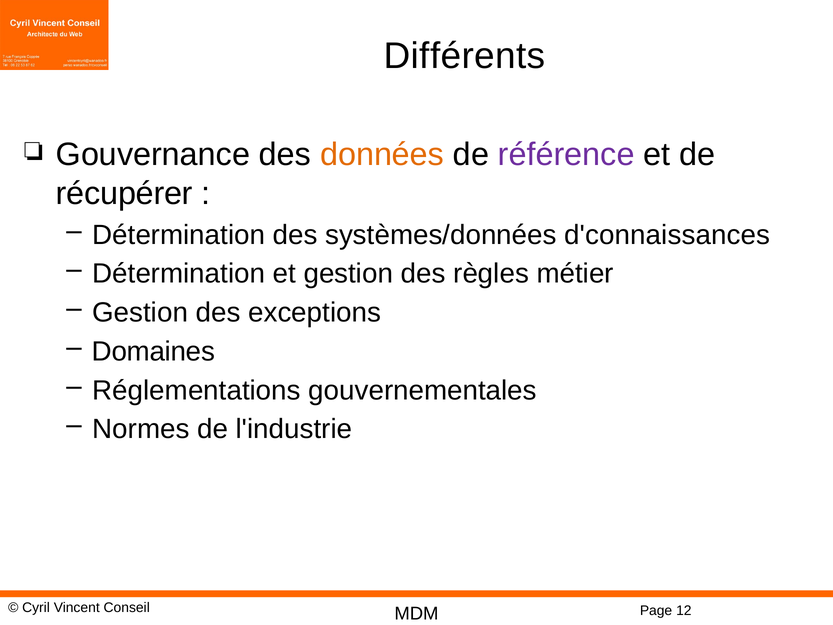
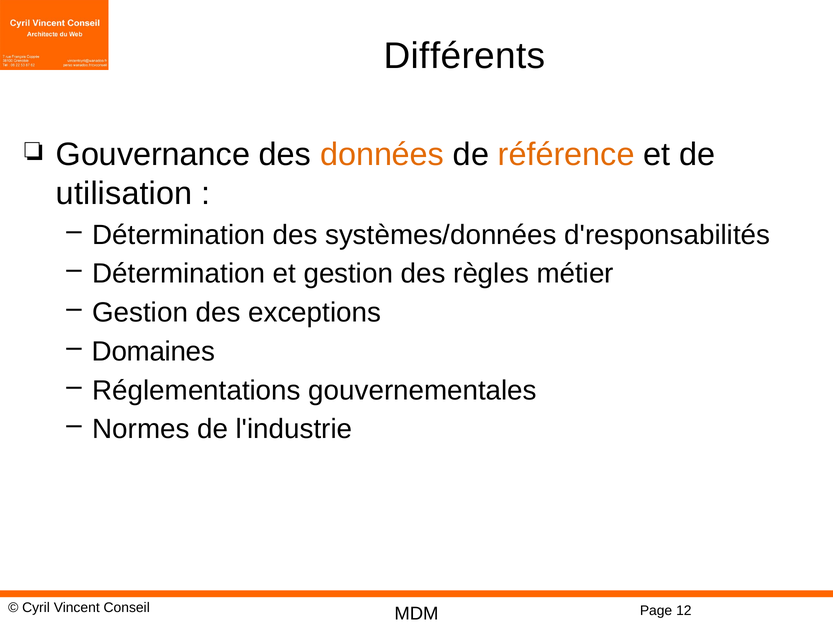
référence colour: purple -> orange
récupérer: récupérer -> utilisation
d'connaissances: d'connaissances -> d'responsabilités
